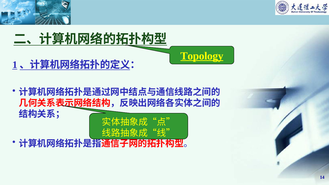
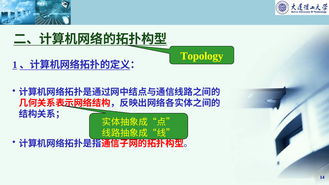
Topology underline: present -> none
